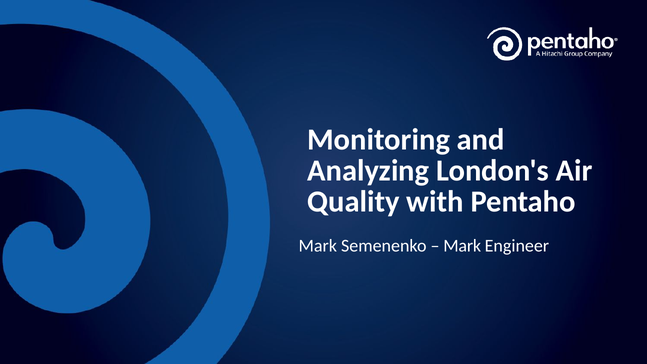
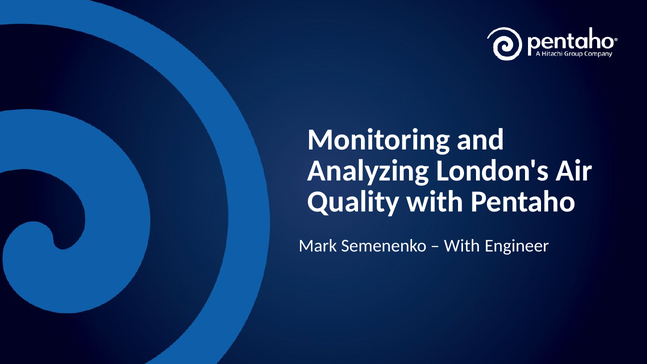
Mark at (462, 246): Mark -> With
